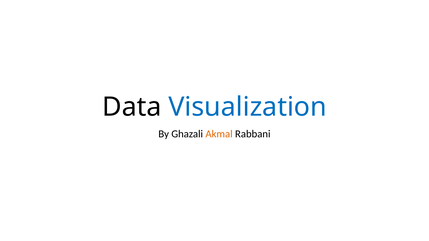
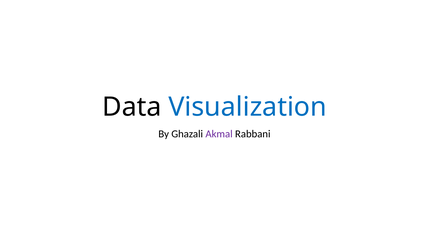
Akmal colour: orange -> purple
